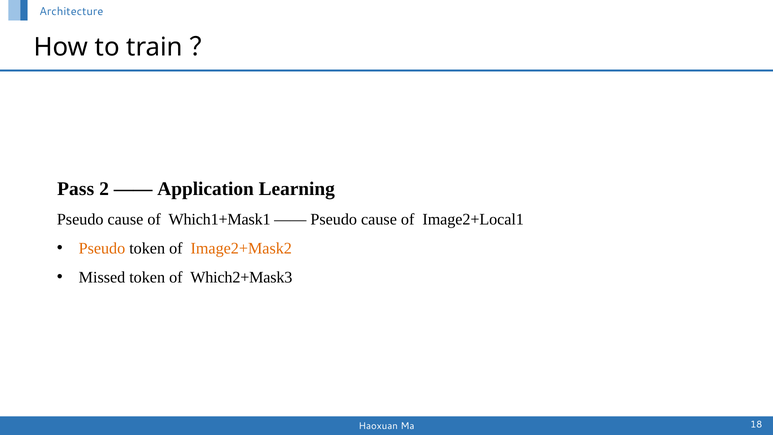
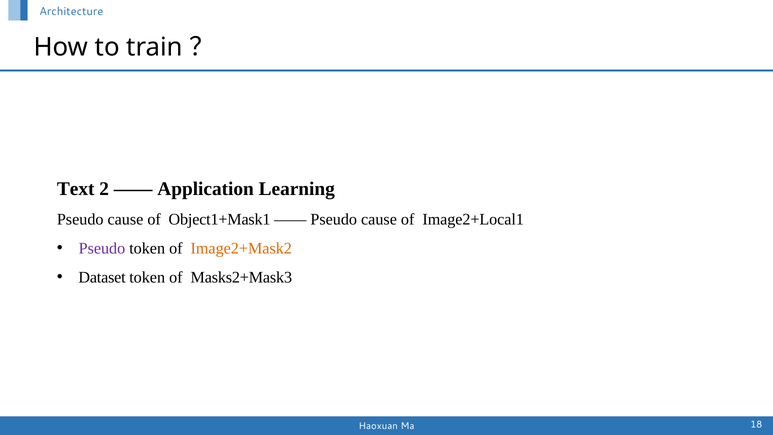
Pass: Pass -> Text
Which1+Mask1: Which1+Mask1 -> Object1+Mask1
Pseudo at (102, 248) colour: orange -> purple
Missed: Missed -> Dataset
Which2+Mask3: Which2+Mask3 -> Masks2+Mask3
